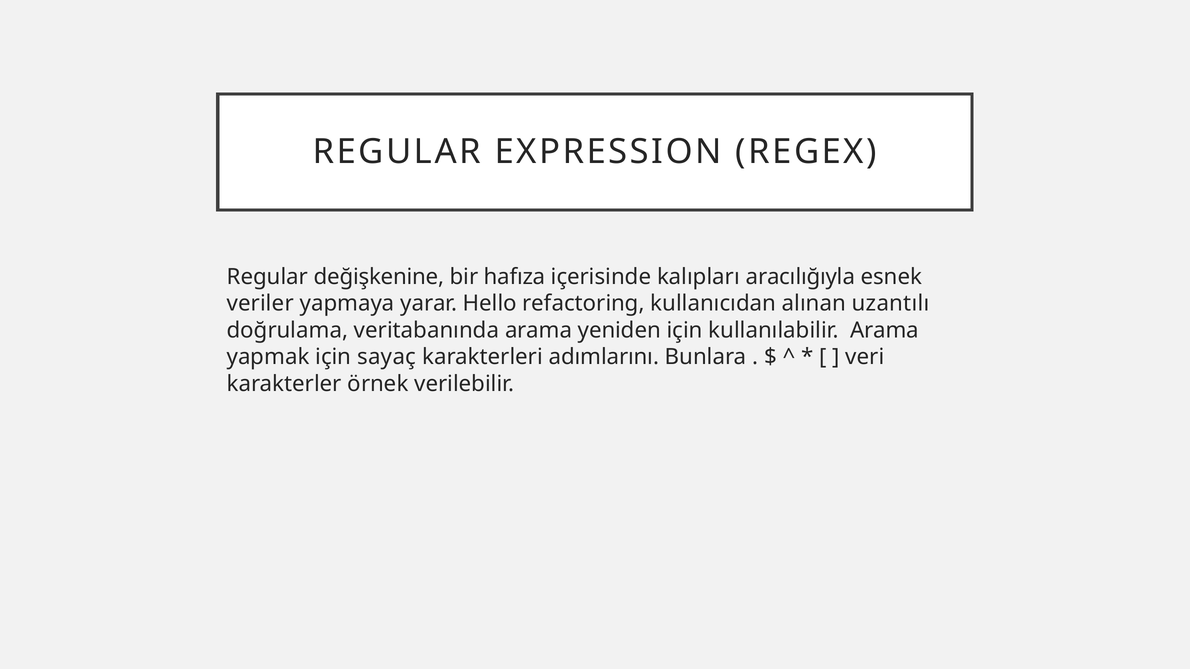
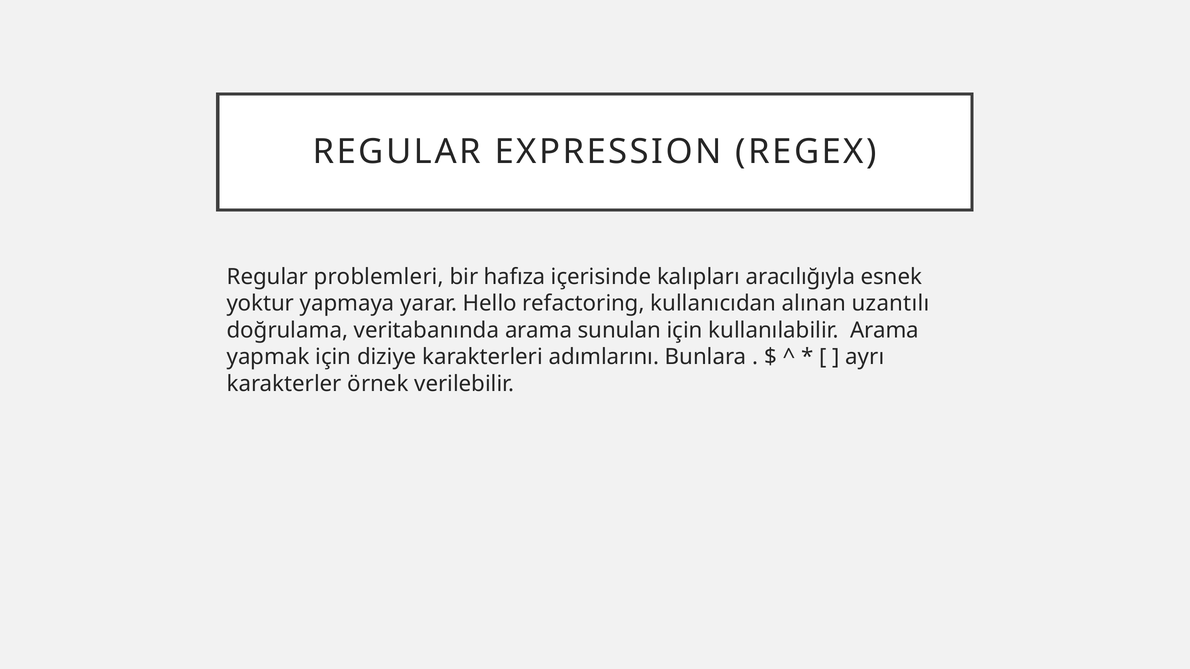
değişkenine: değişkenine -> problemleri
veriler: veriler -> yoktur
yeniden: yeniden -> sunulan
sayaç: sayaç -> diziye
veri: veri -> ayrı
